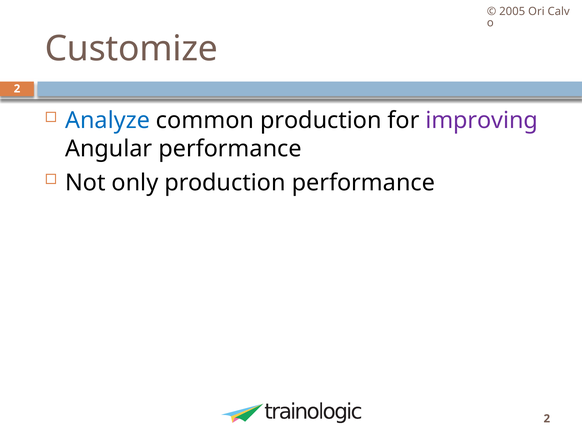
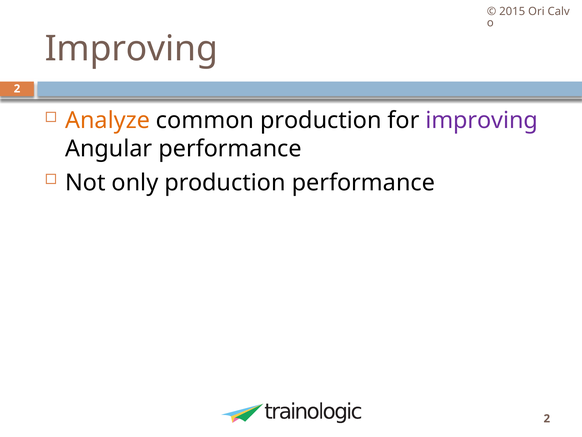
2005: 2005 -> 2015
Customize at (131, 49): Customize -> Improving
Analyze colour: blue -> orange
